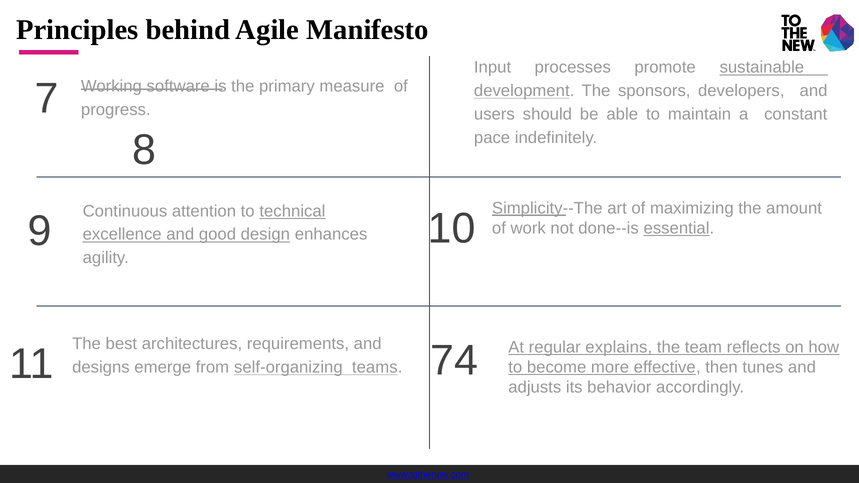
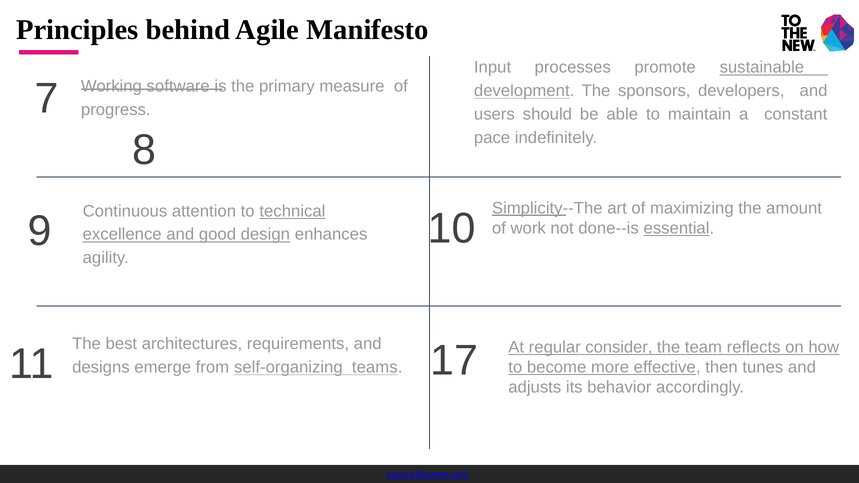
explains: explains -> consider
74: 74 -> 17
